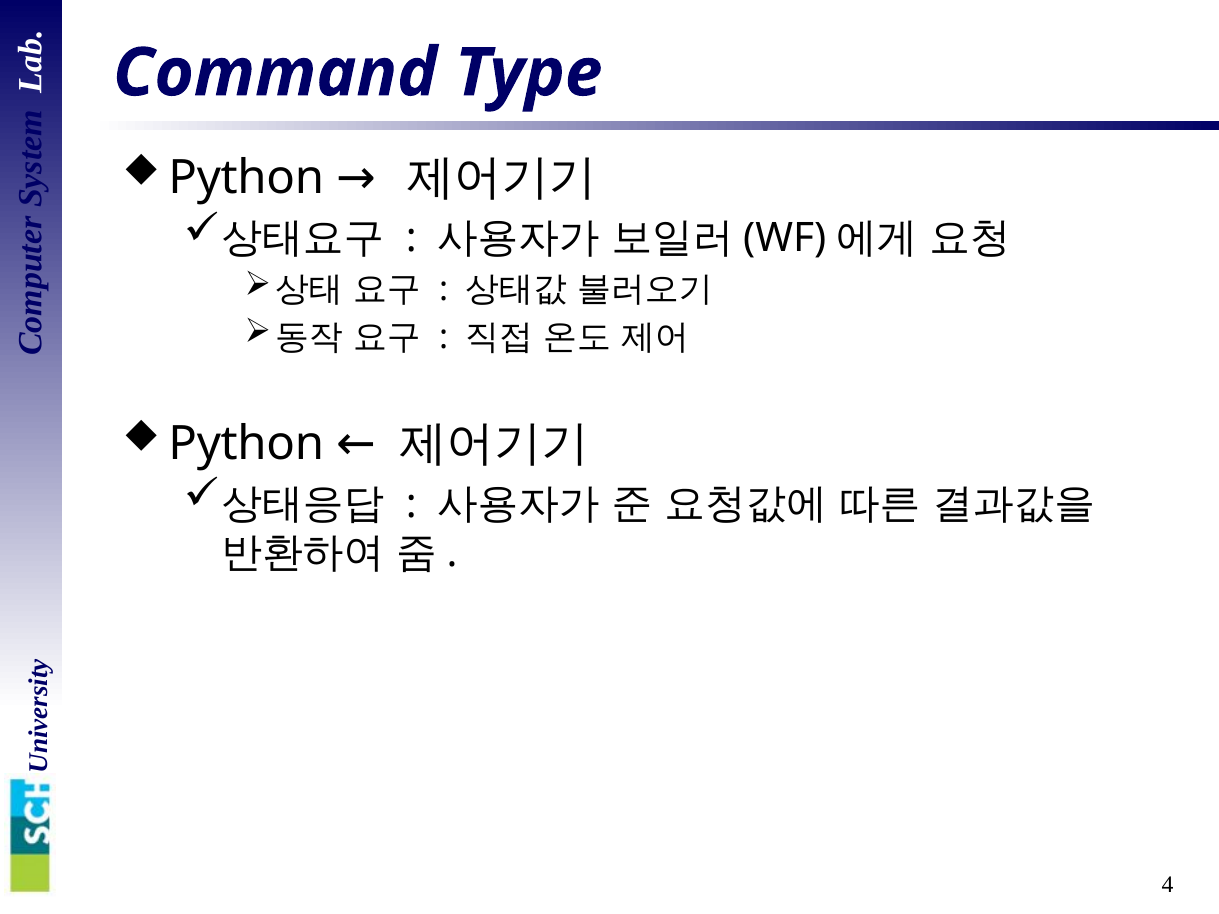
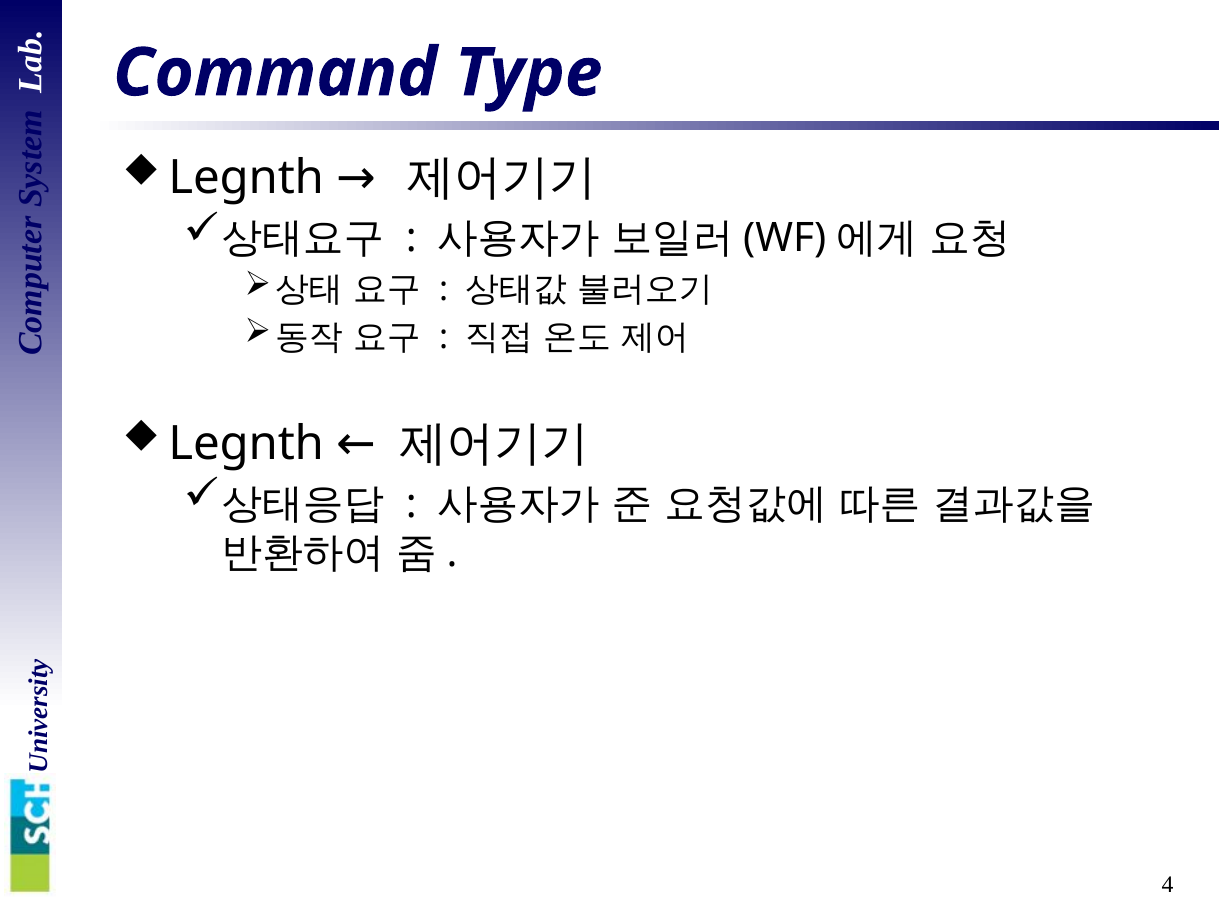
Python at (246, 178): Python -> Legnth
Python at (246, 444): Python -> Legnth
